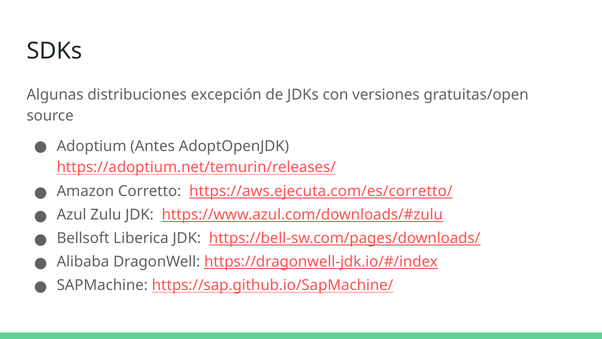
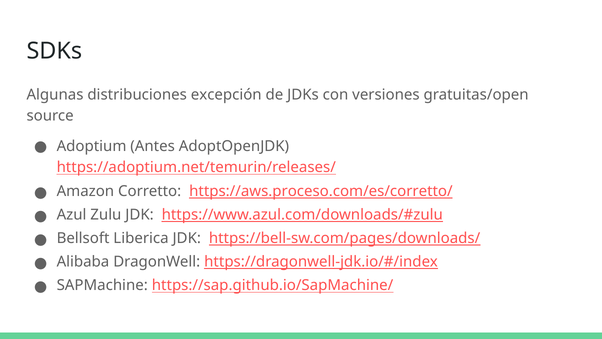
https://aws.ejecuta.com/es/corretto/: https://aws.ejecuta.com/es/corretto/ -> https://aws.proceso.com/es/corretto/
